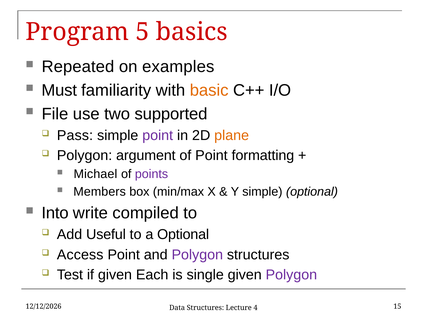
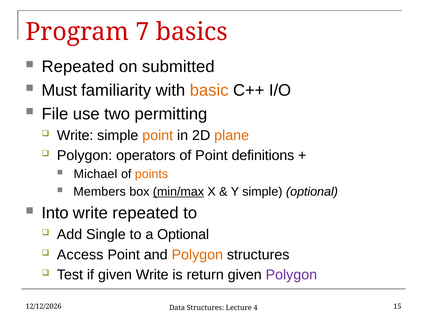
5: 5 -> 7
examples: examples -> submitted
supported: supported -> permitting
Pass at (75, 135): Pass -> Write
point at (158, 135) colour: purple -> orange
argument: argument -> operators
formatting: formatting -> definitions
points colour: purple -> orange
min/max underline: none -> present
write compiled: compiled -> repeated
Useful: Useful -> Single
Polygon at (197, 254) colour: purple -> orange
given Each: Each -> Write
single: single -> return
